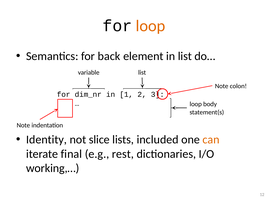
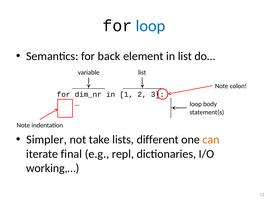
loop at (151, 26) colour: orange -> blue
Identity: Identity -> Simpler
slice: slice -> take
included: included -> different
rest: rest -> repl
